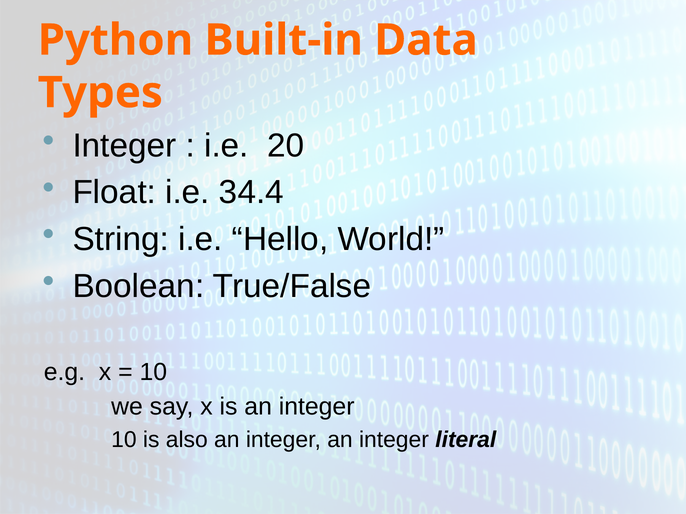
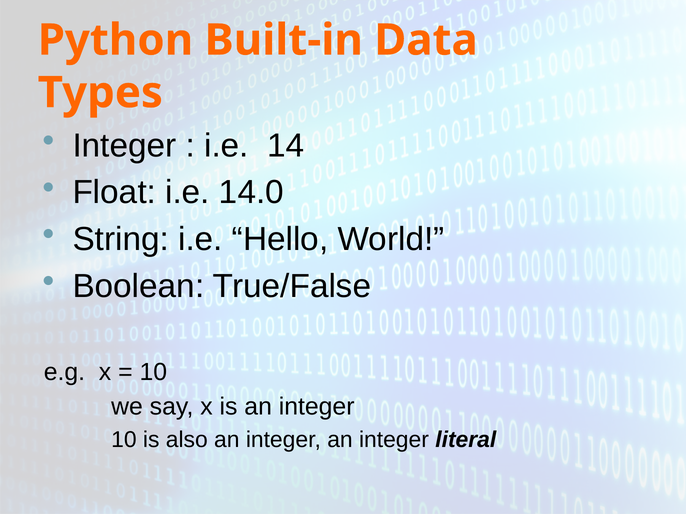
20: 20 -> 14
34.4: 34.4 -> 14.0
